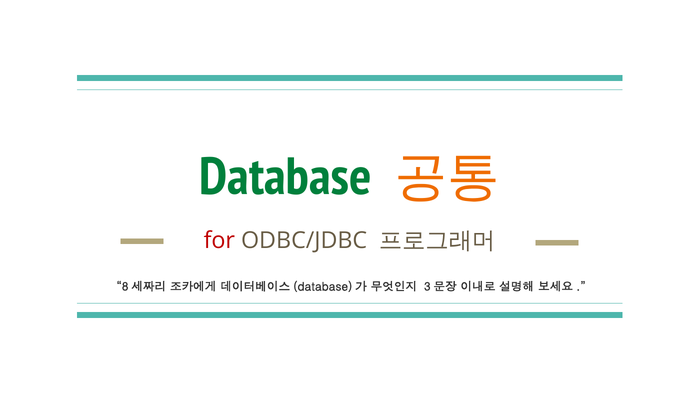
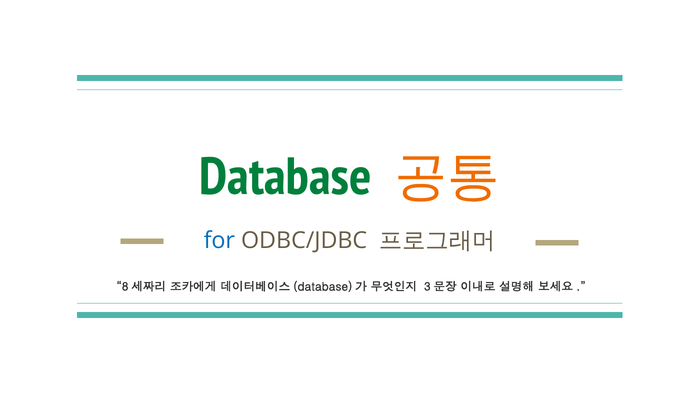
for colour: red -> blue
